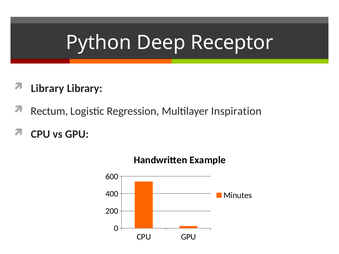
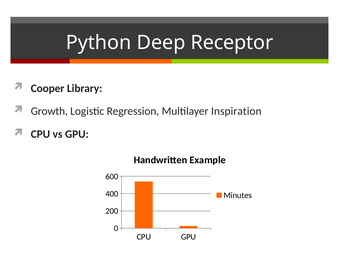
Library at (47, 88): Library -> Cooper
Rectum: Rectum -> Growth
